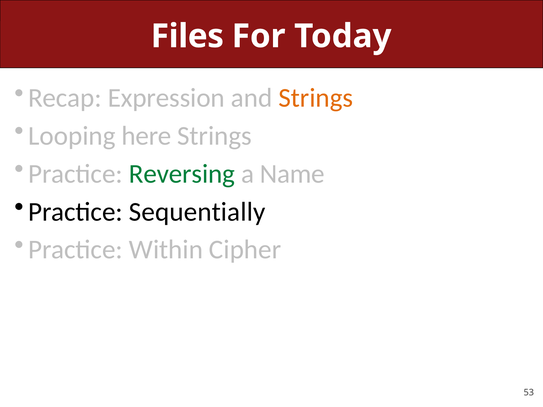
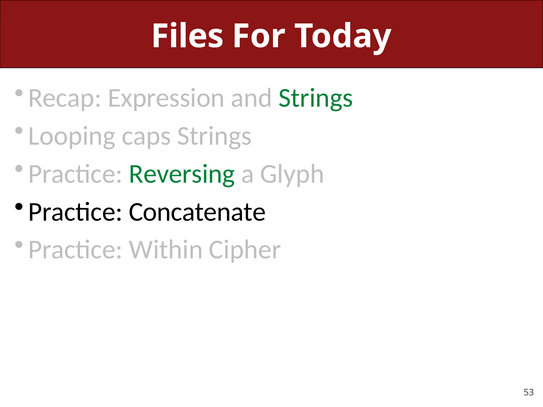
Strings at (316, 98) colour: orange -> green
here: here -> caps
Name: Name -> Glyph
Sequentially: Sequentially -> Concatenate
